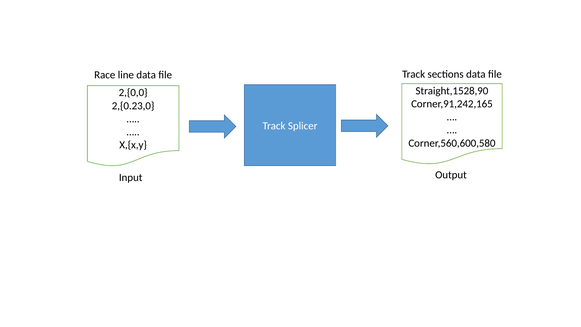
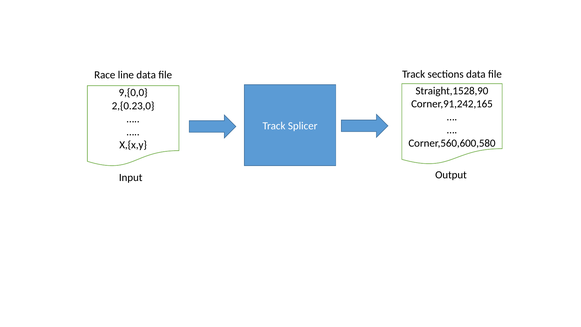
2,{0,0: 2,{0,0 -> 9,{0,0
